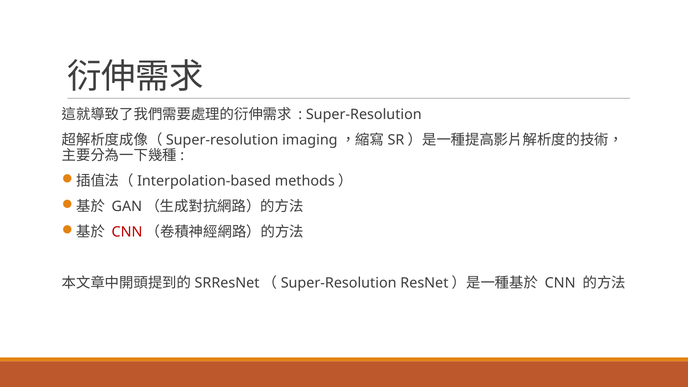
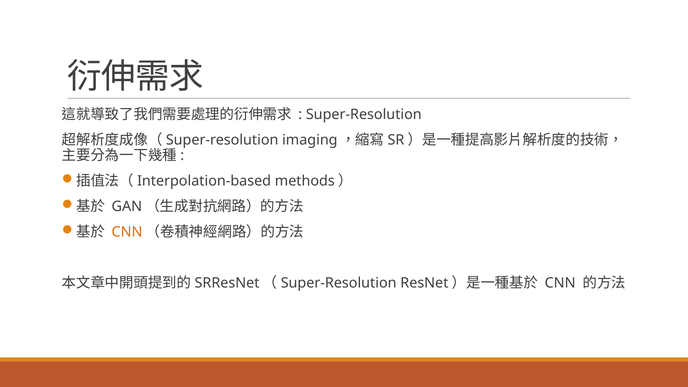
CNN at (127, 232) colour: red -> orange
